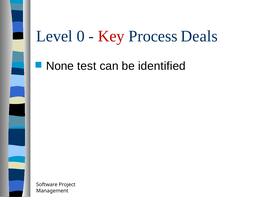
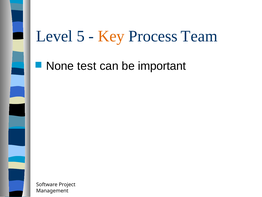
0: 0 -> 5
Key colour: red -> orange
Deals: Deals -> Team
identified: identified -> important
